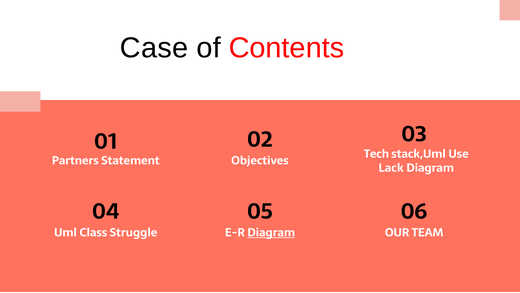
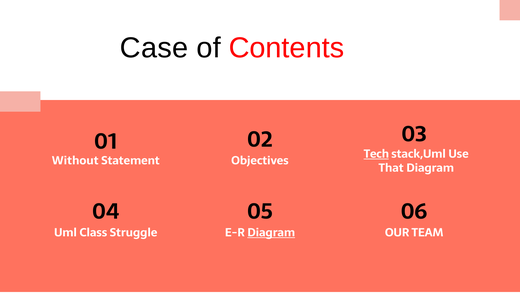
Tech underline: none -> present
Partners: Partners -> Without
Lack: Lack -> That
